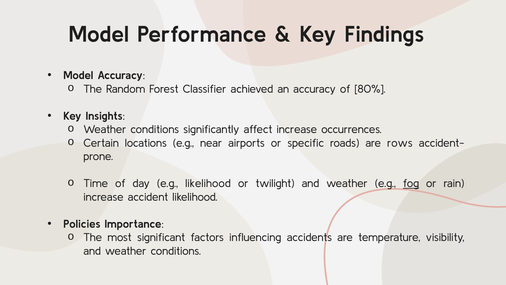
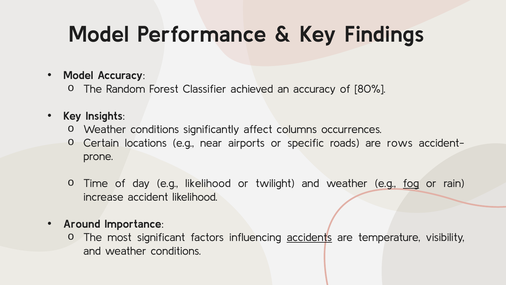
affect increase: increase -> columns
Policies: Policies -> Around
accidents underline: none -> present
